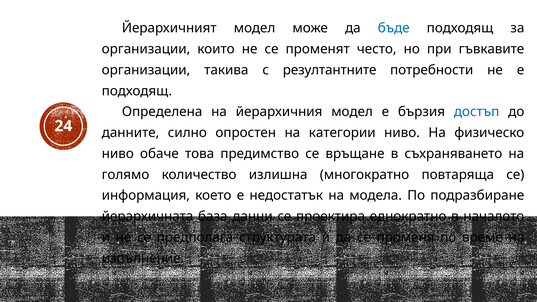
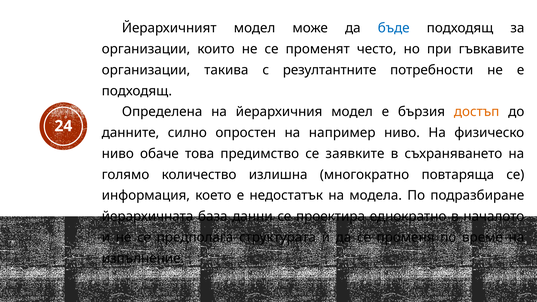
достъп colour: blue -> orange
категории: категории -> например
връщане: връщане -> заявките
